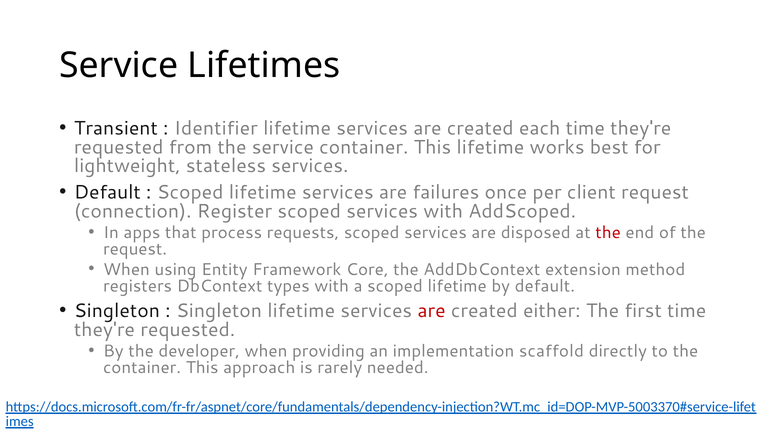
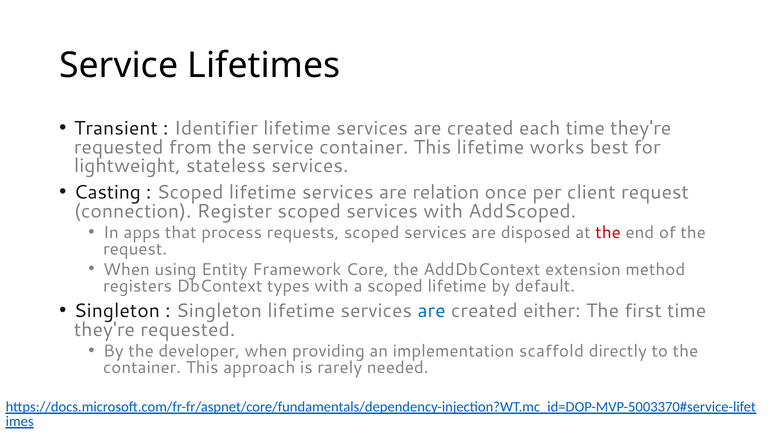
Default at (107, 192): Default -> Casting
failures: failures -> relation
are at (432, 311) colour: red -> blue
